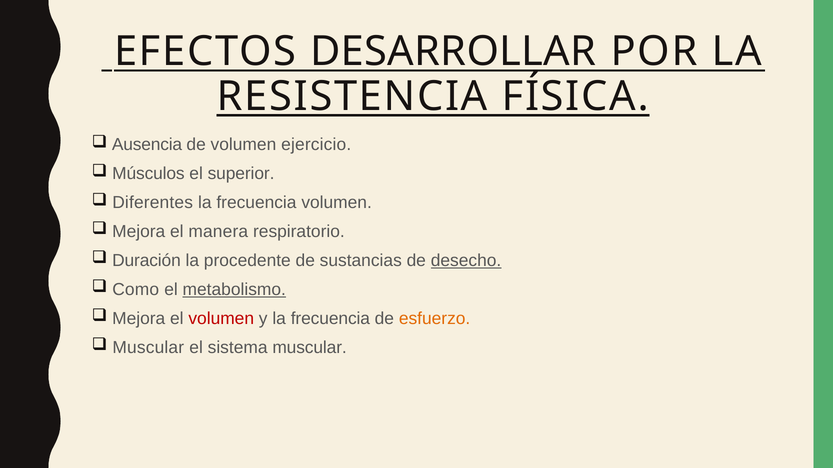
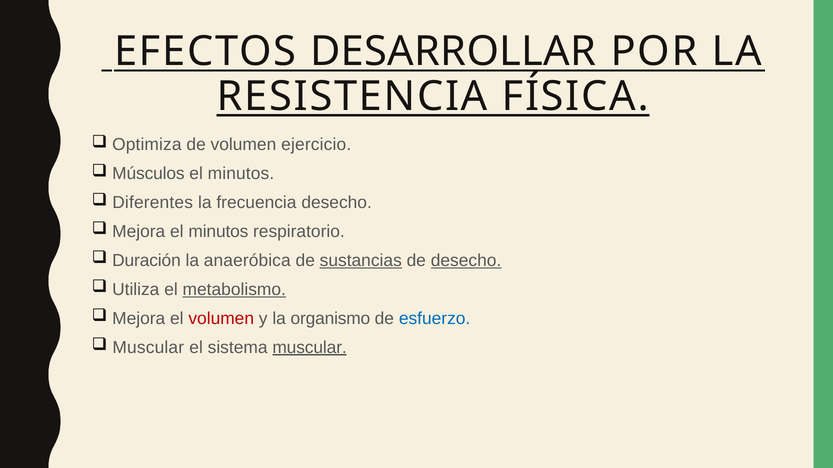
Ausencia: Ausencia -> Optimiza
superior at (241, 174): superior -> minutos
frecuencia volumen: volumen -> desecho
Mejora el manera: manera -> minutos
procedente: procedente -> anaeróbica
sustancias underline: none -> present
Como: Como -> Utiliza
y la frecuencia: frecuencia -> organismo
esfuerzo colour: orange -> blue
muscular at (310, 348) underline: none -> present
